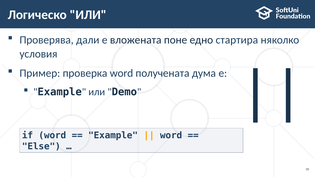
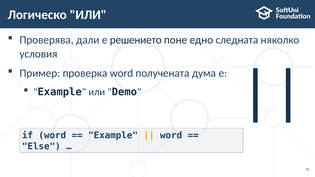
вложената: вложената -> решението
стартира: стартира -> следната
